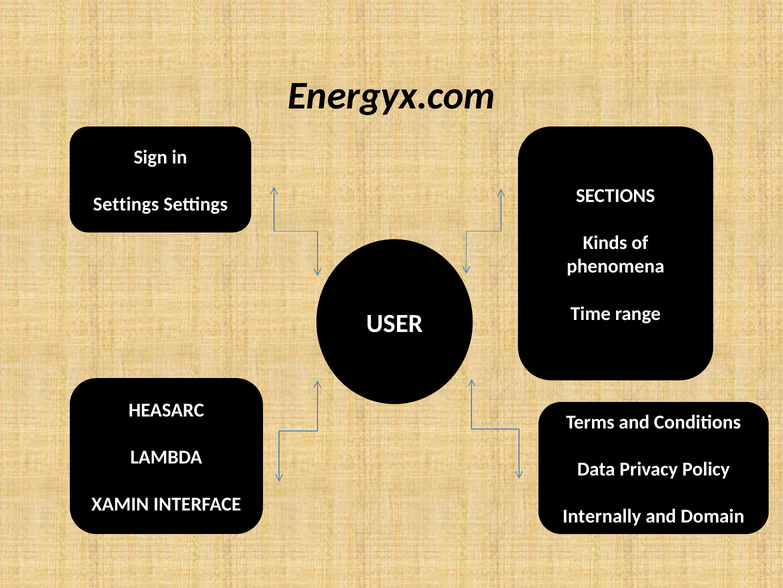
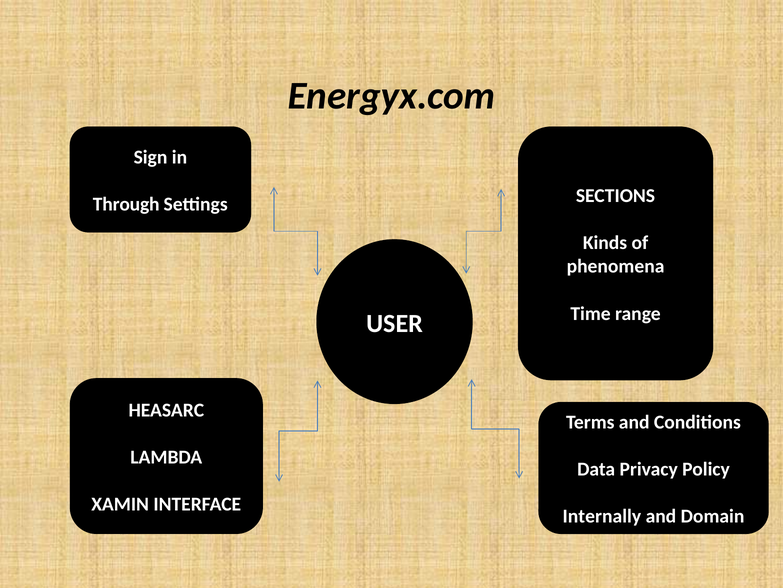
Settings at (126, 204): Settings -> Through
